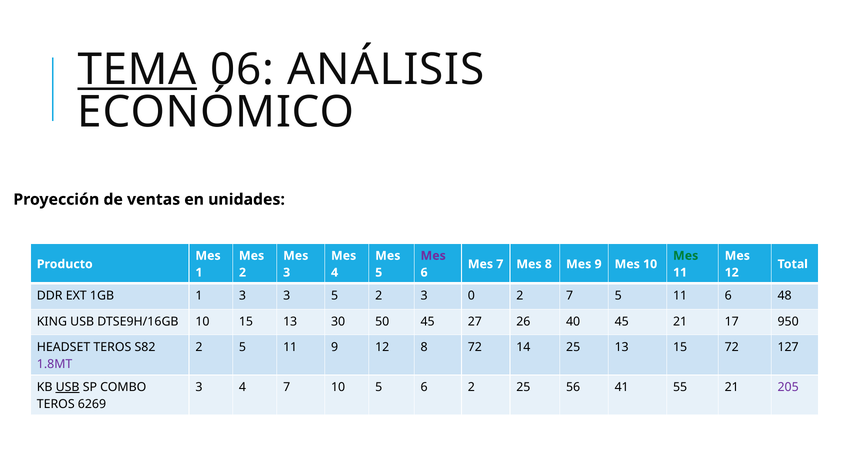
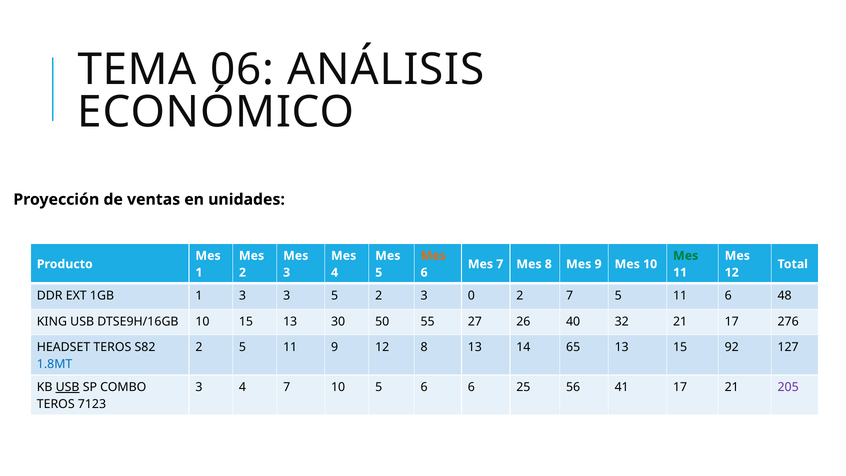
TEMA underline: present -> none
Mes at (433, 256) colour: purple -> orange
50 45: 45 -> 55
40 45: 45 -> 32
950: 950 -> 276
8 72: 72 -> 13
14 25: 25 -> 65
15 72: 72 -> 92
1.8MT colour: purple -> blue
6 2: 2 -> 6
41 55: 55 -> 17
6269: 6269 -> 7123
